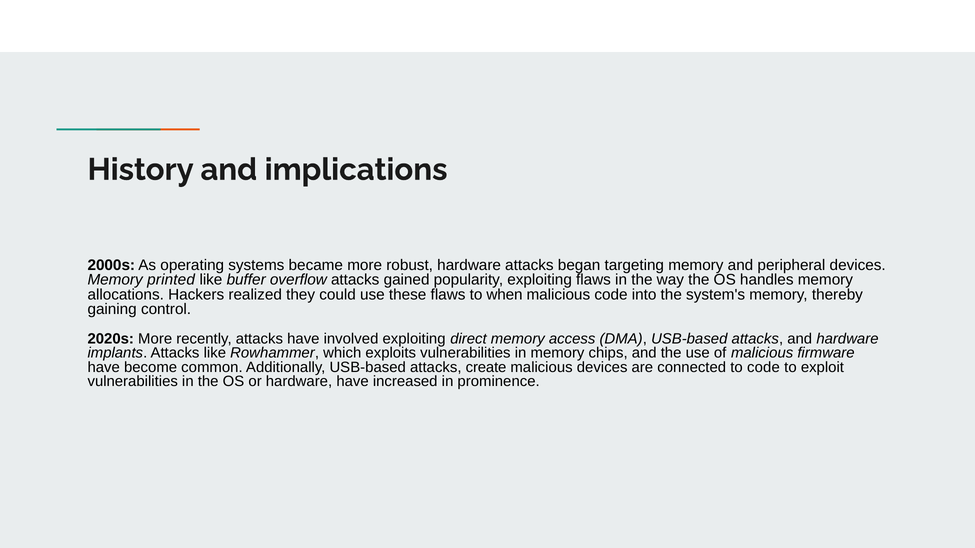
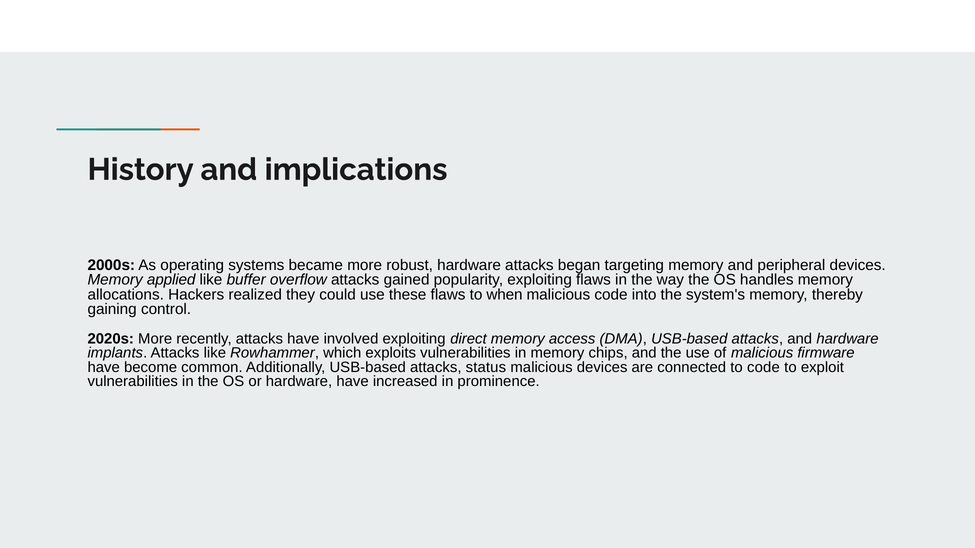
printed: printed -> applied
create: create -> status
